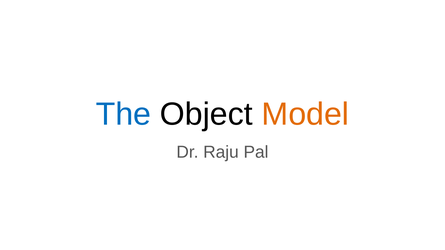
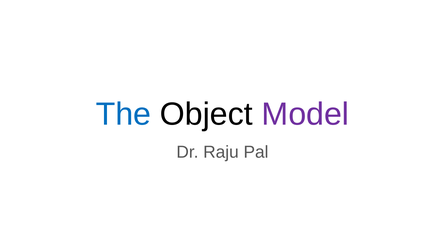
Model colour: orange -> purple
